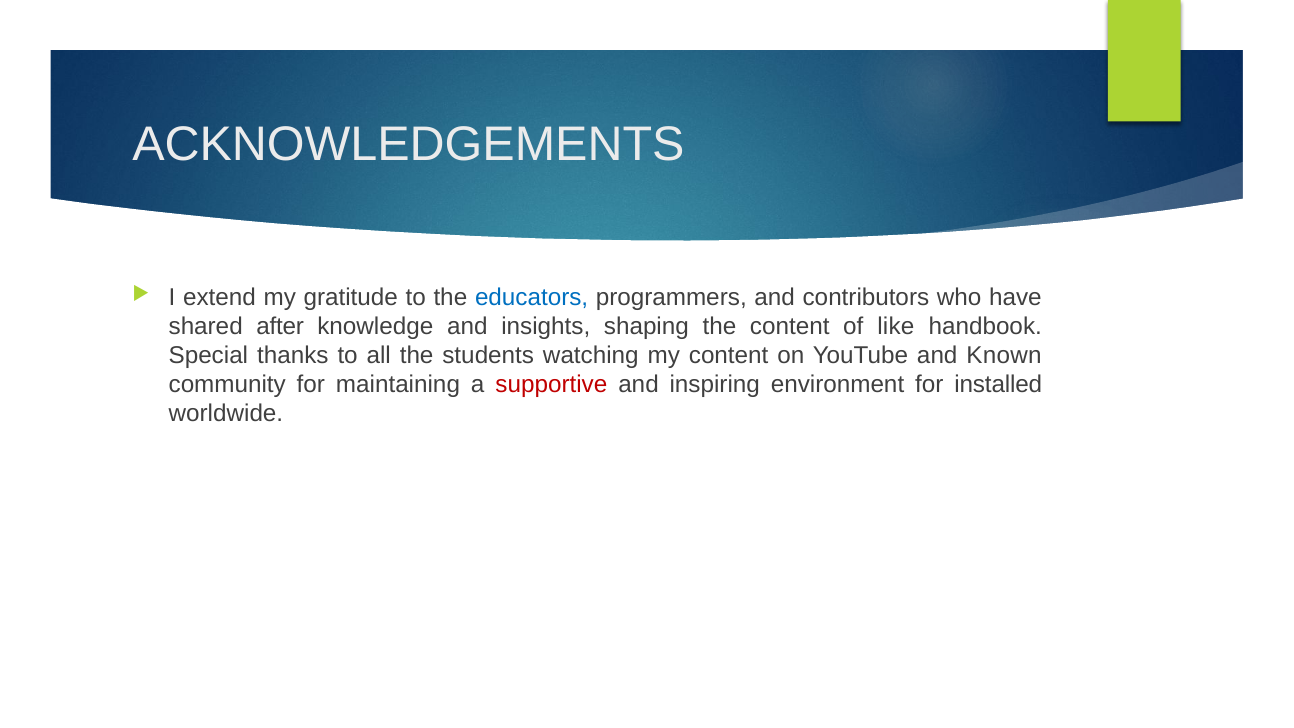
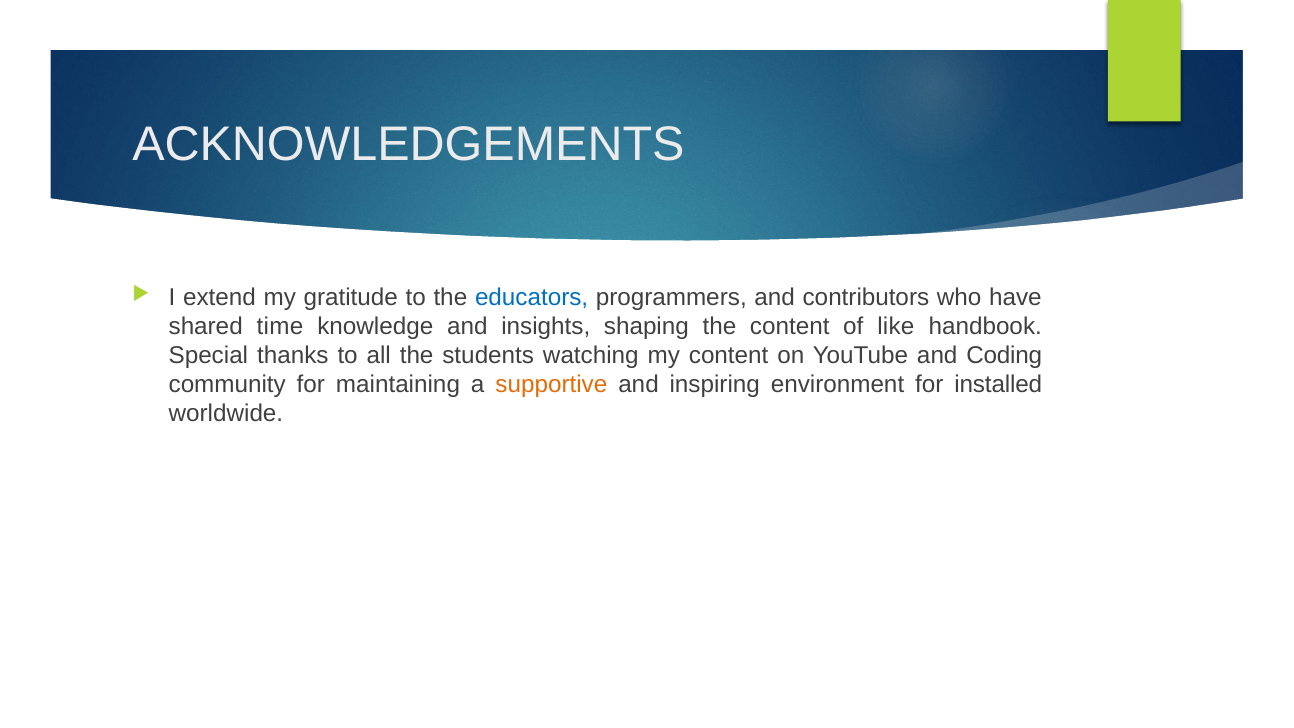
after: after -> time
Known: Known -> Coding
supportive colour: red -> orange
